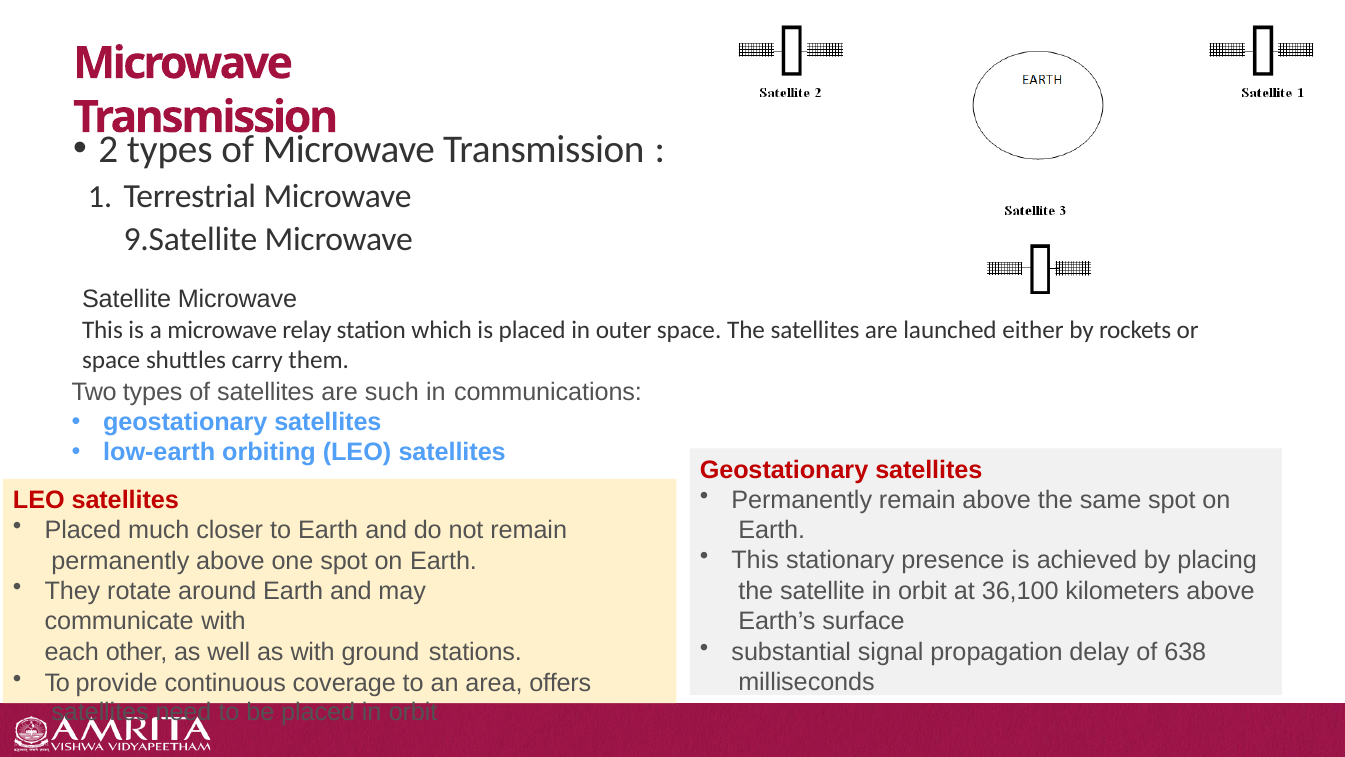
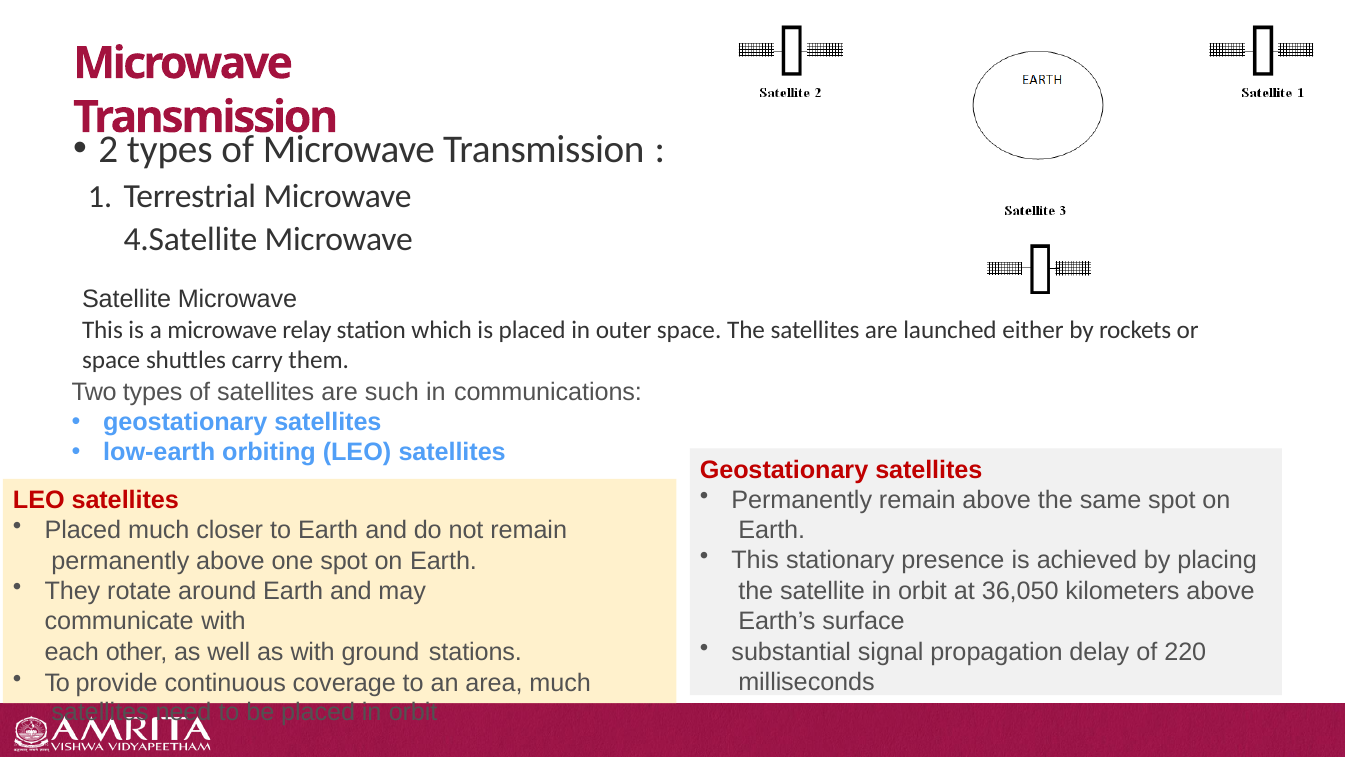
9.Satellite: 9.Satellite -> 4.Satellite
36,100: 36,100 -> 36,050
638: 638 -> 220
area offers: offers -> much
